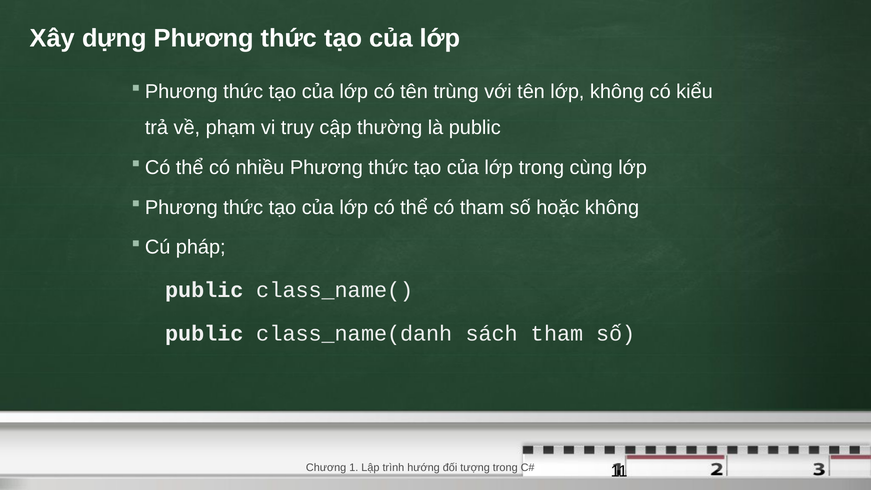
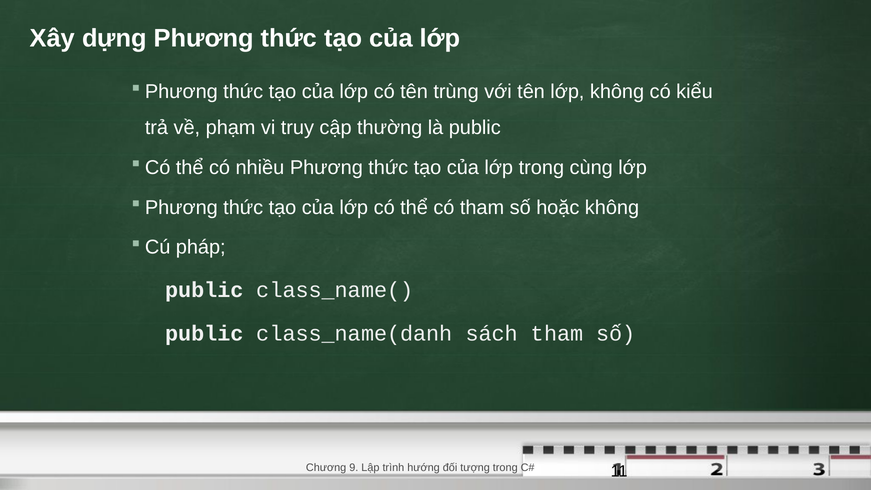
1: 1 -> 9
